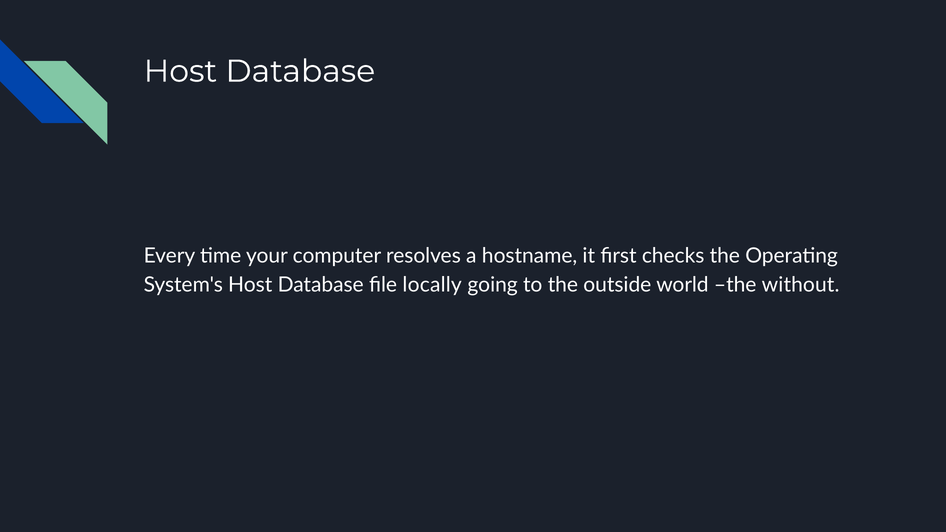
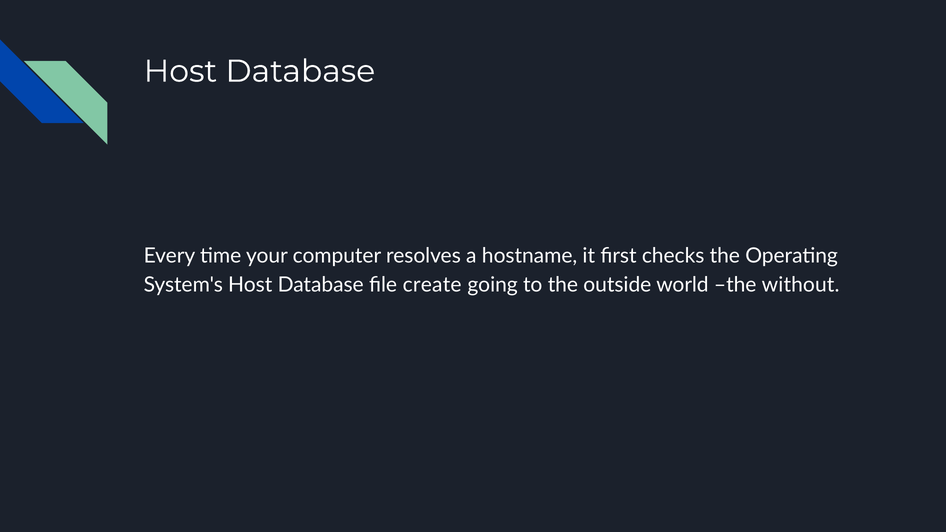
locally: locally -> create
